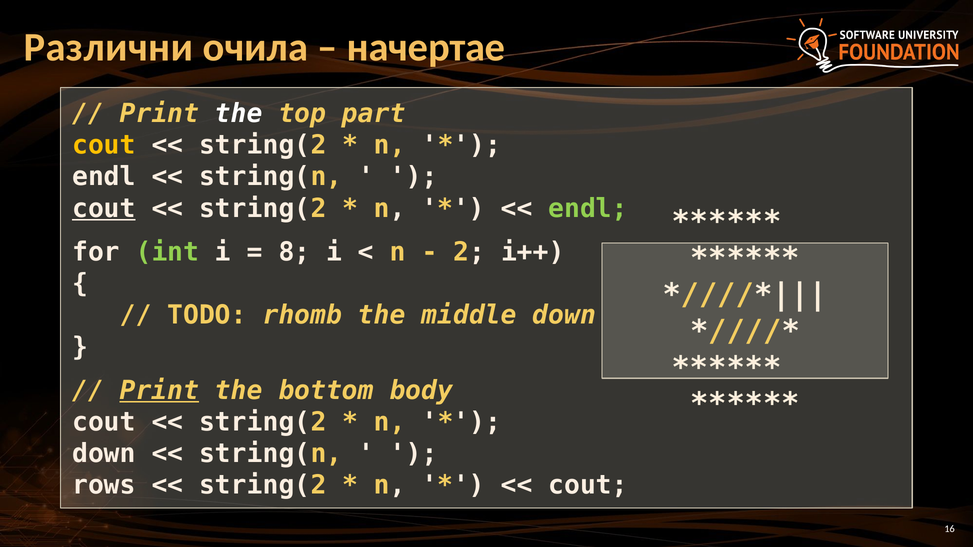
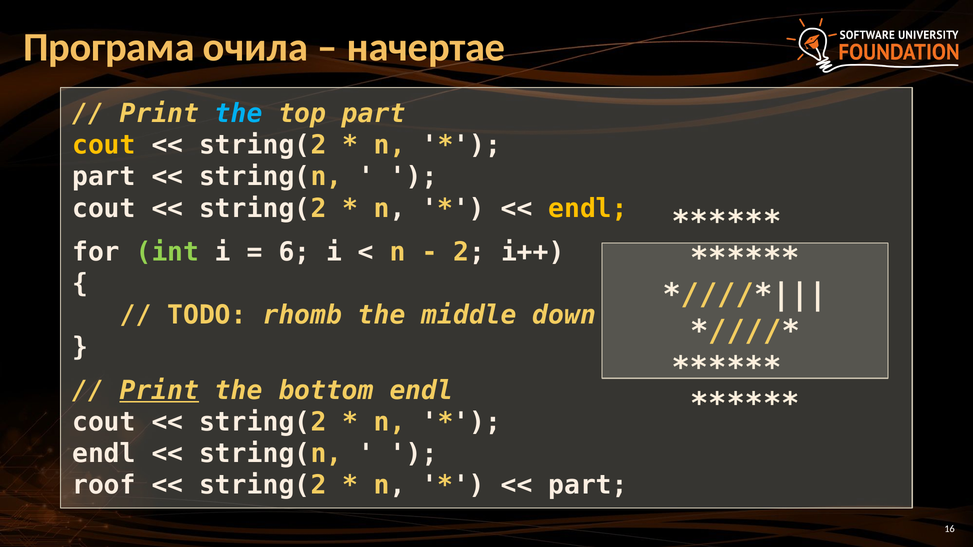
Различни: Различни -> Програма
the at (239, 114) colour: white -> light blue
endl at (104, 177): endl -> part
cout at (104, 209) underline: present -> none
endl at (588, 209) colour: light green -> yellow
8: 8 -> 6
bottom body: body -> endl
down at (104, 454): down -> endl
rows: rows -> roof
cout at (588, 486): cout -> part
